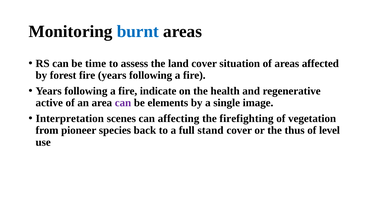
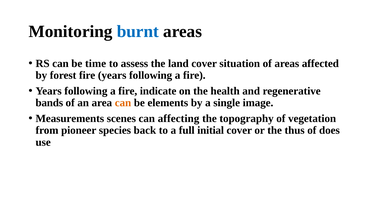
active: active -> bands
can at (123, 103) colour: purple -> orange
Interpretation: Interpretation -> Measurements
firefighting: firefighting -> topography
stand: stand -> initial
level: level -> does
